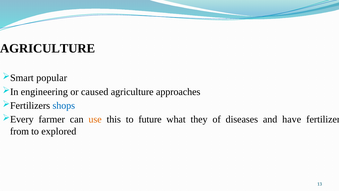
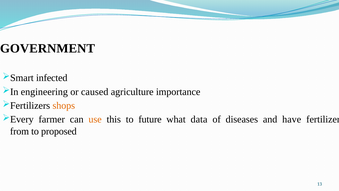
AGRICULTURE at (48, 48): AGRICULTURE -> GOVERNMENT
popular: popular -> infected
approaches: approaches -> importance
shops colour: blue -> orange
they: they -> data
explored: explored -> proposed
